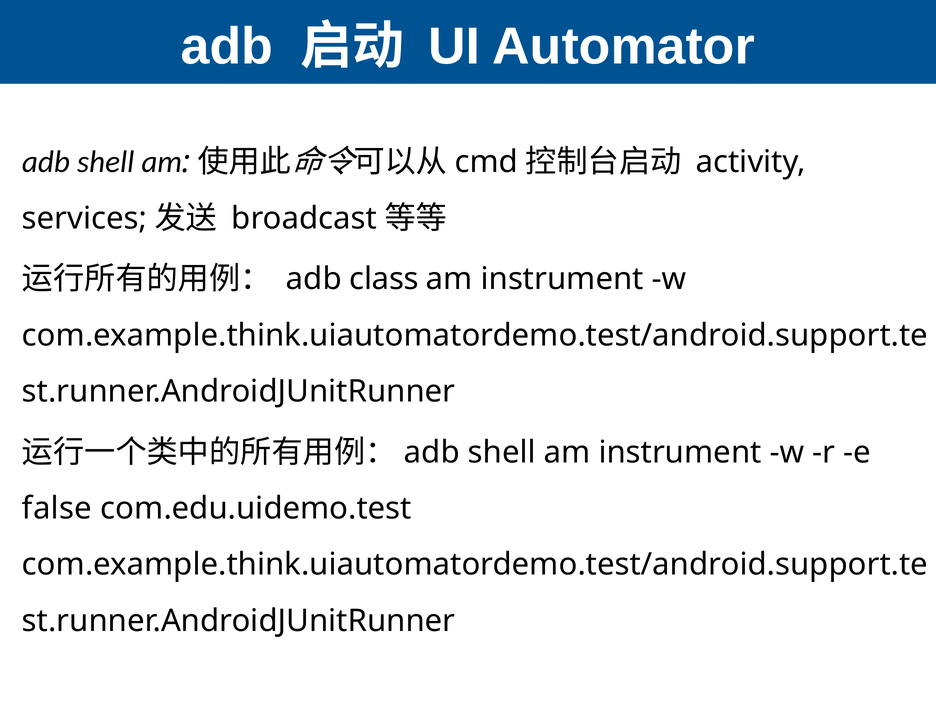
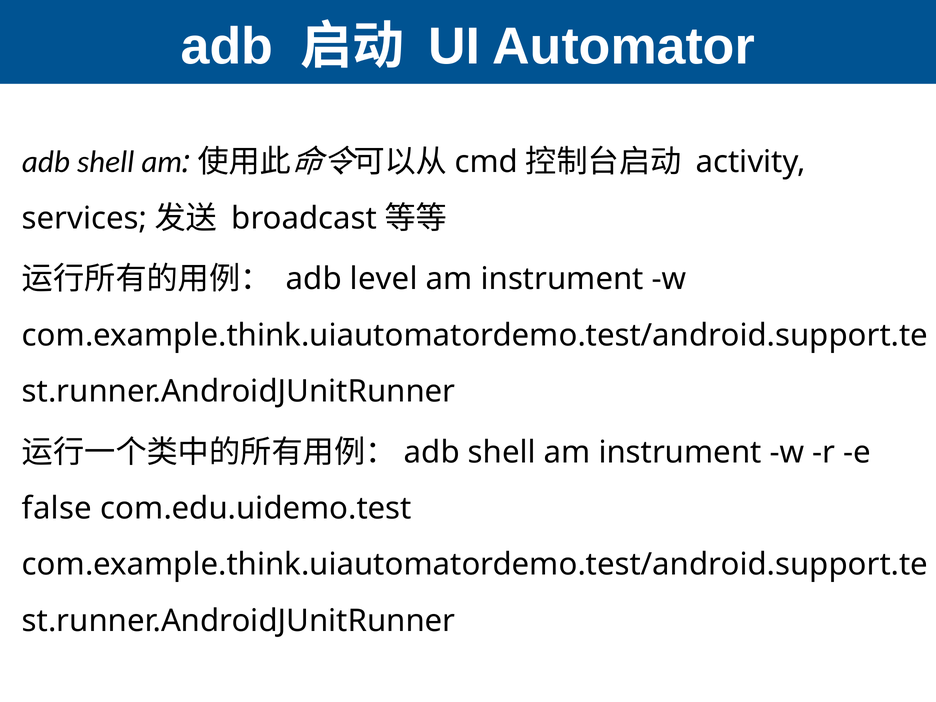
class: class -> level
